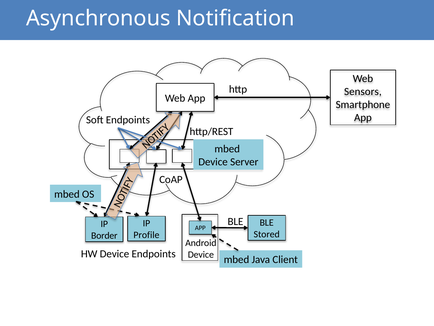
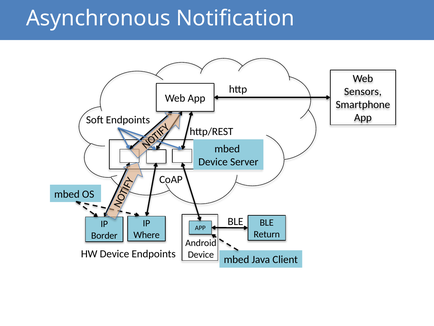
Stored: Stored -> Return
Profile: Profile -> Where
